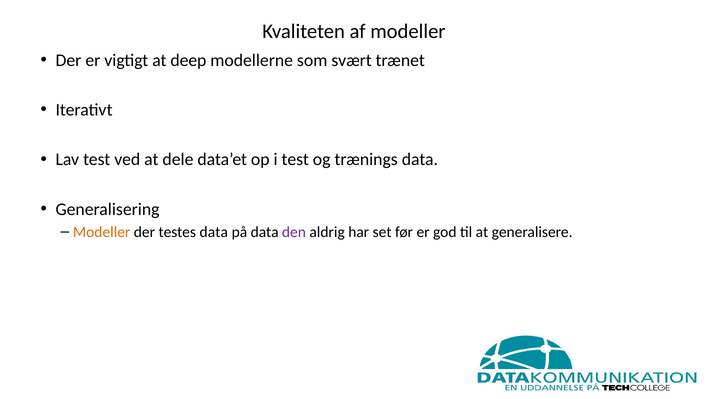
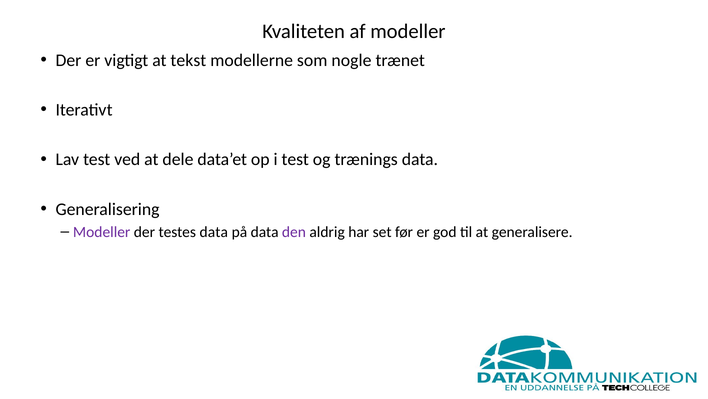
deep: deep -> tekst
svært: svært -> nogle
Modeller at (102, 232) colour: orange -> purple
